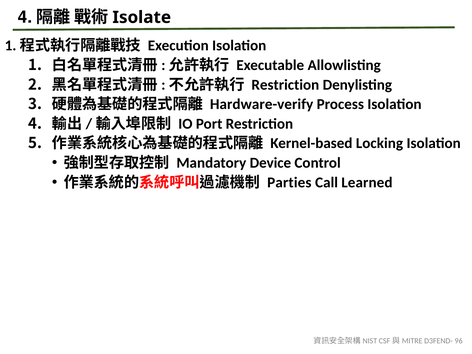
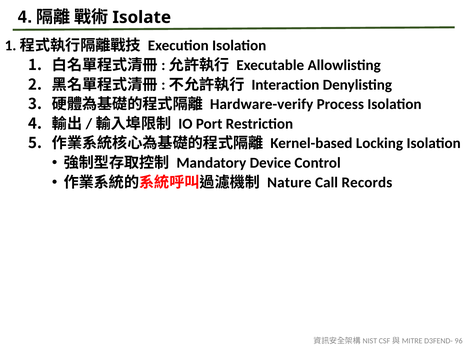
Restriction at (285, 85): Restriction -> Interaction
Parties: Parties -> Nature
Learned: Learned -> Records
